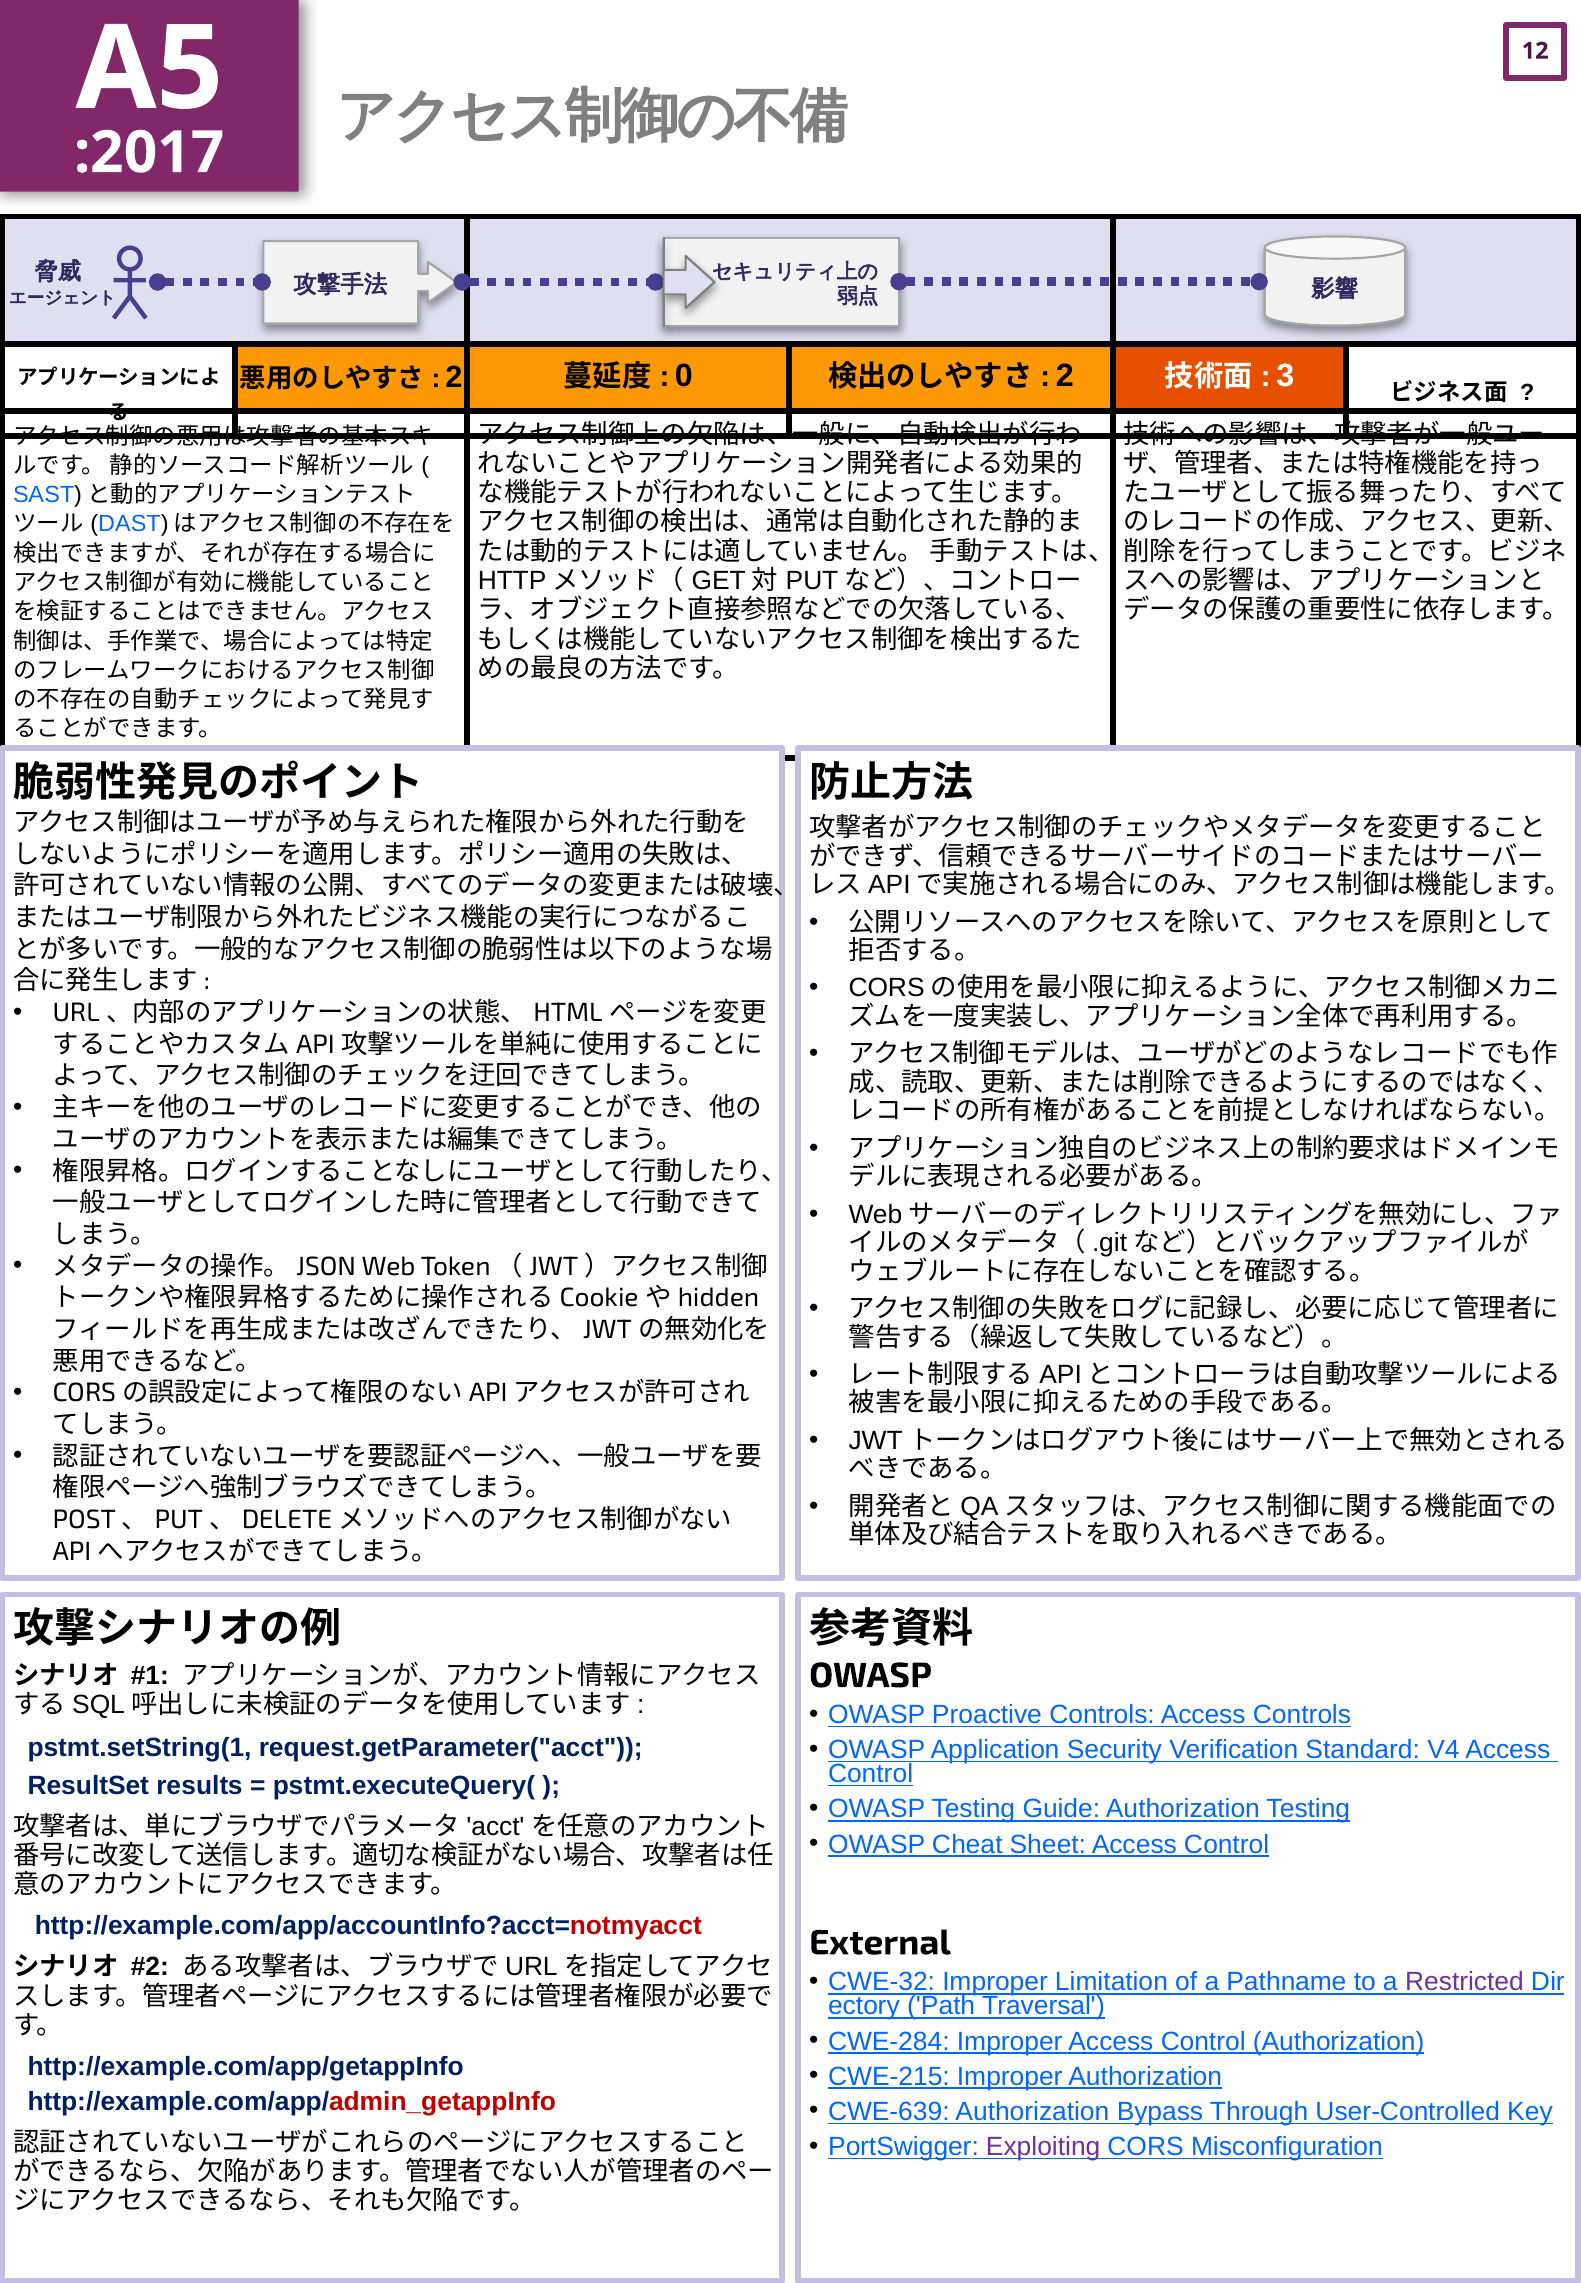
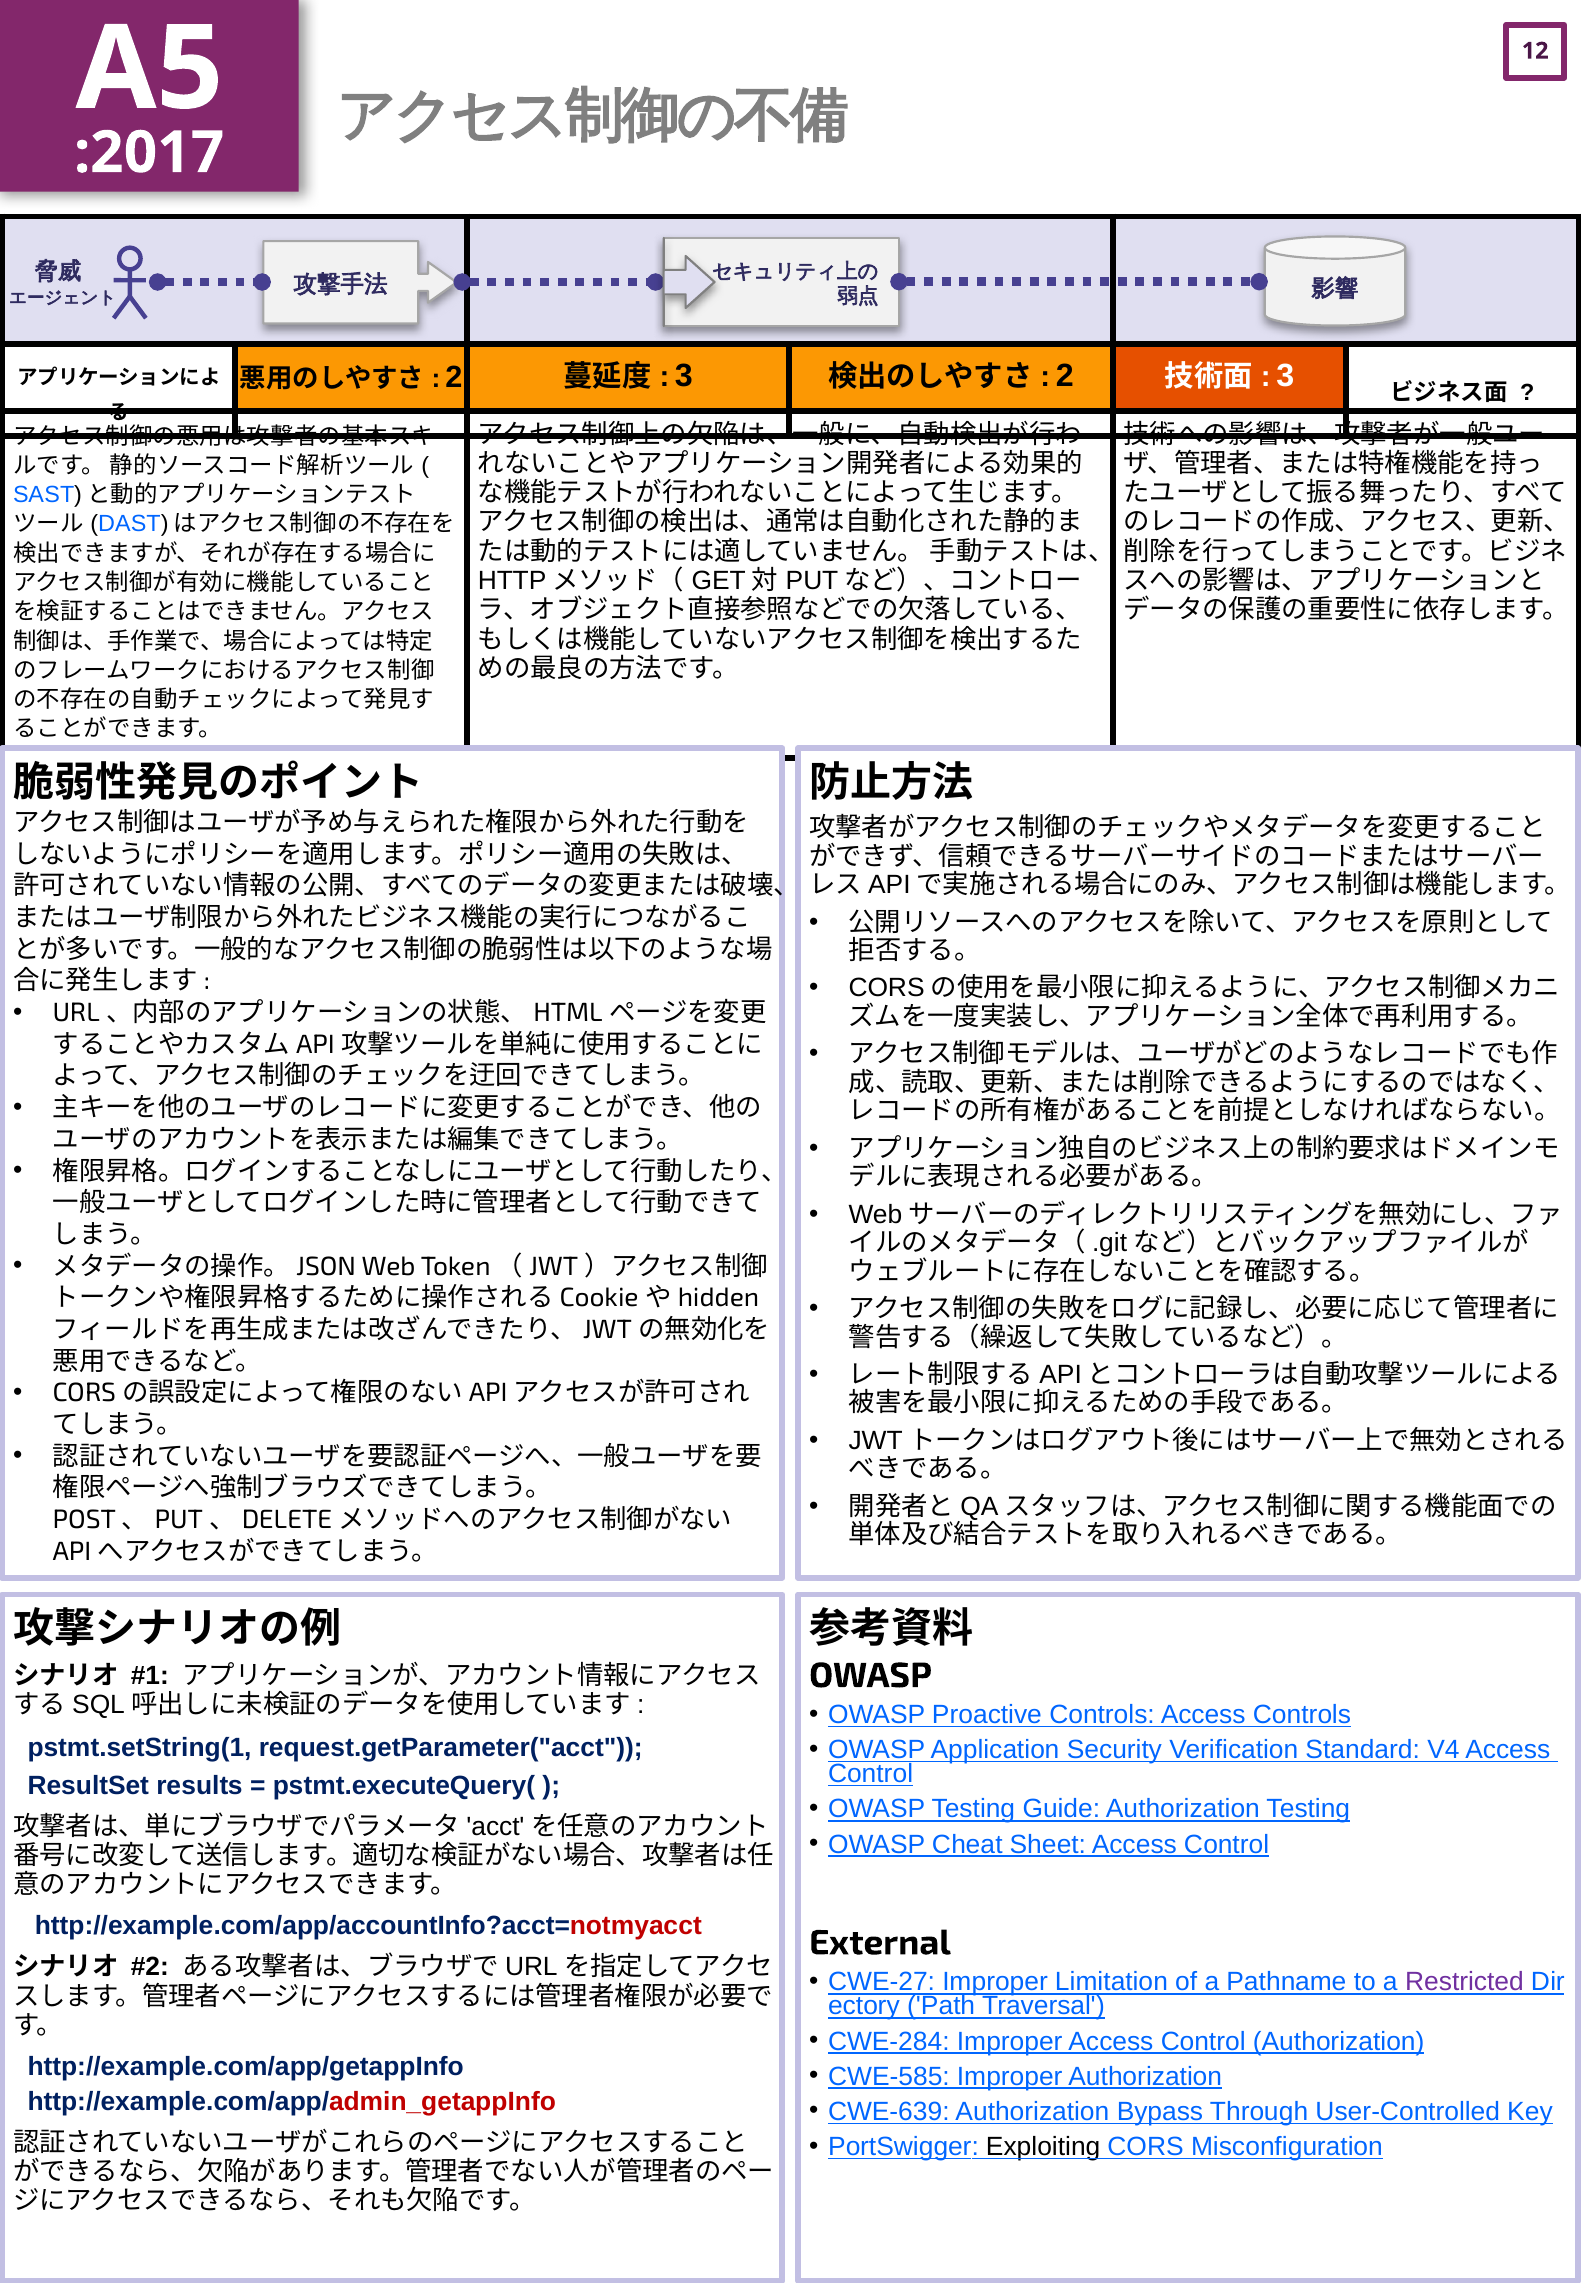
0 at (684, 376): 0 -> 3
CWE-32: CWE-32 -> CWE-27
CWE-215: CWE-215 -> CWE-585
Exploiting colour: purple -> black
